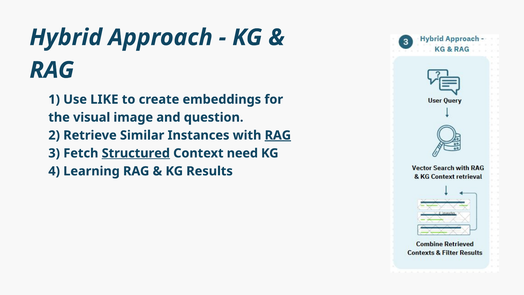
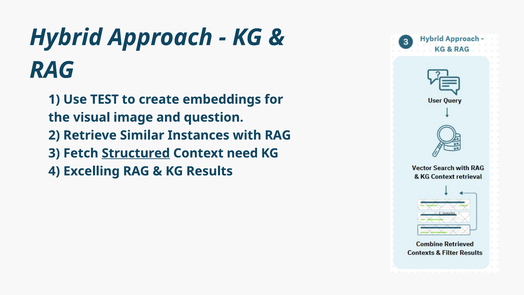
LIKE: LIKE -> TEST
RAG at (278, 135) underline: present -> none
Learning: Learning -> Excelling
